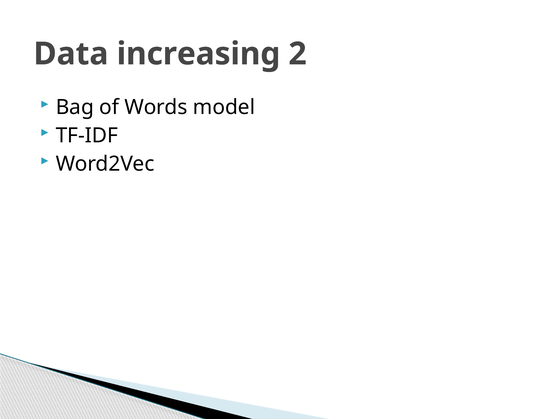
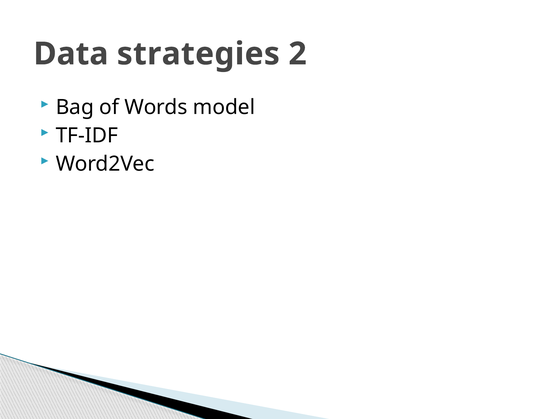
increasing: increasing -> strategies
